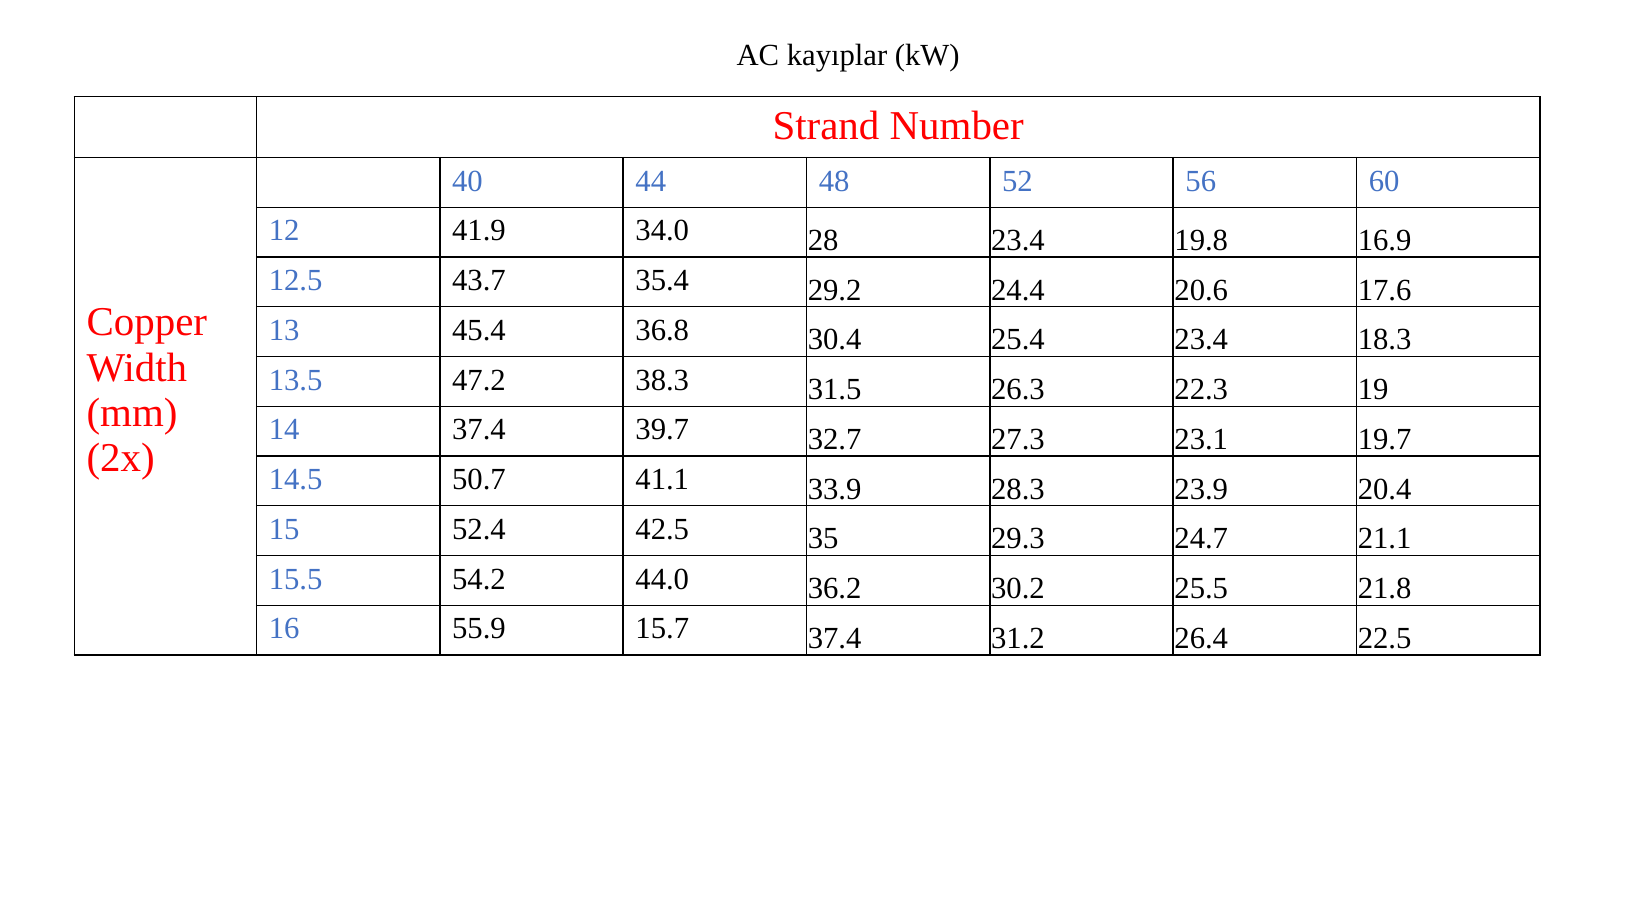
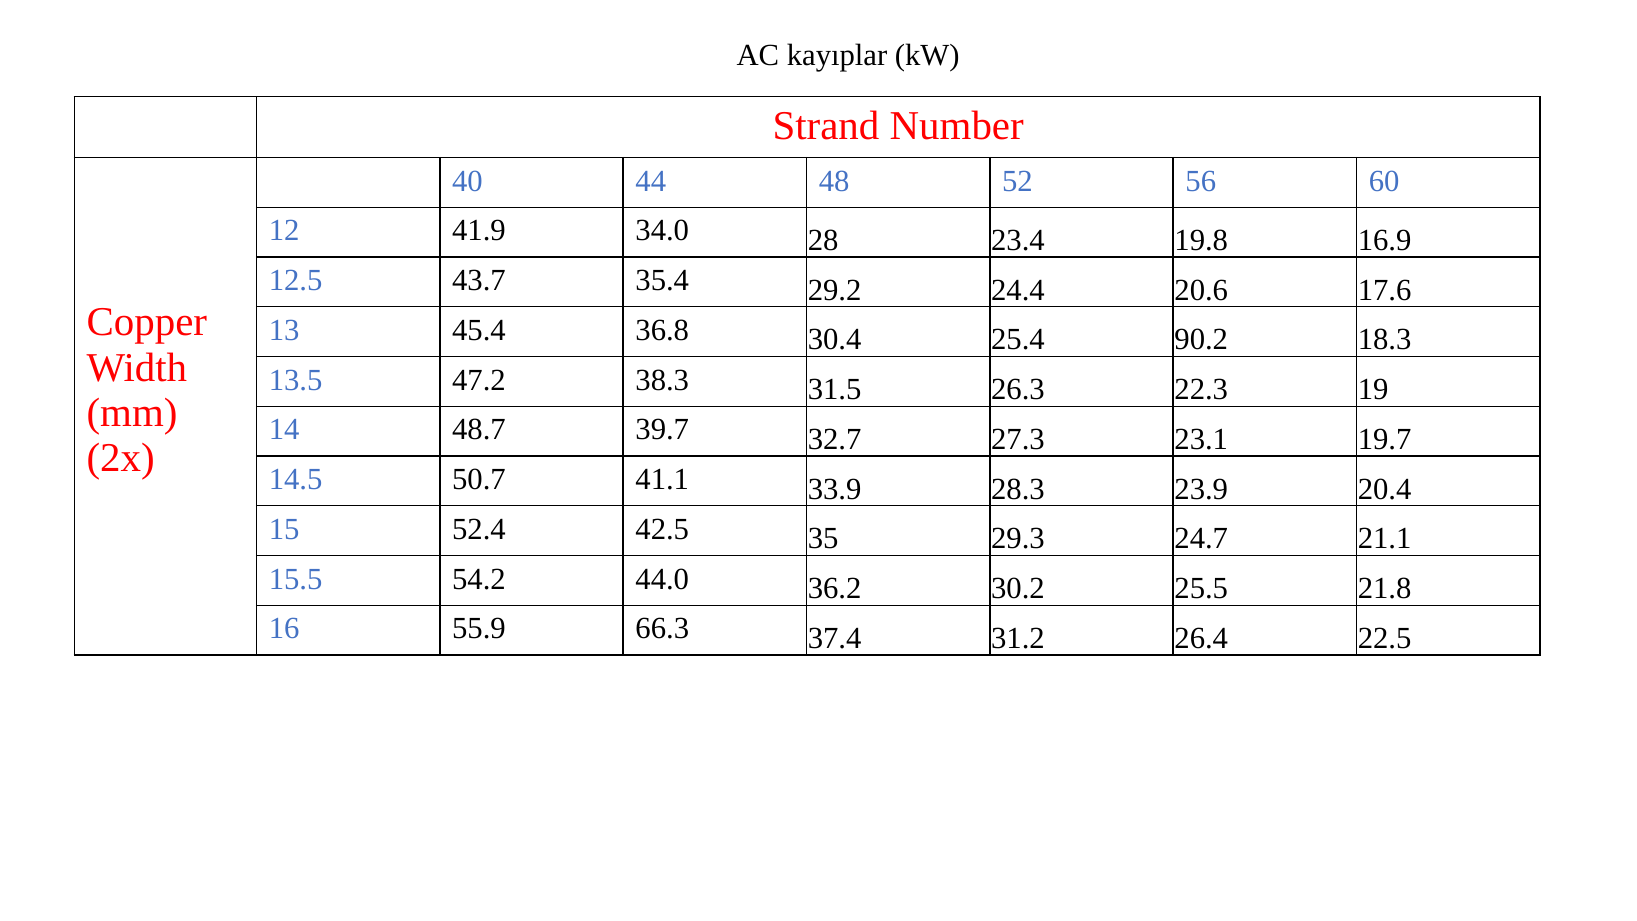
25.4 23.4: 23.4 -> 90.2
14 37.4: 37.4 -> 48.7
15.7: 15.7 -> 66.3
